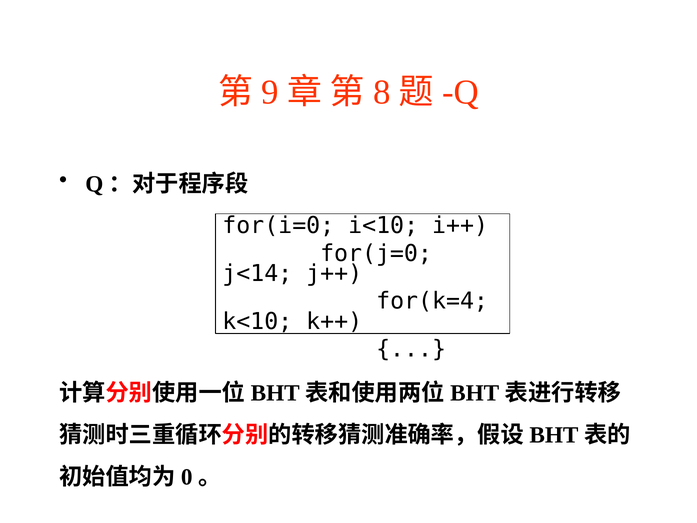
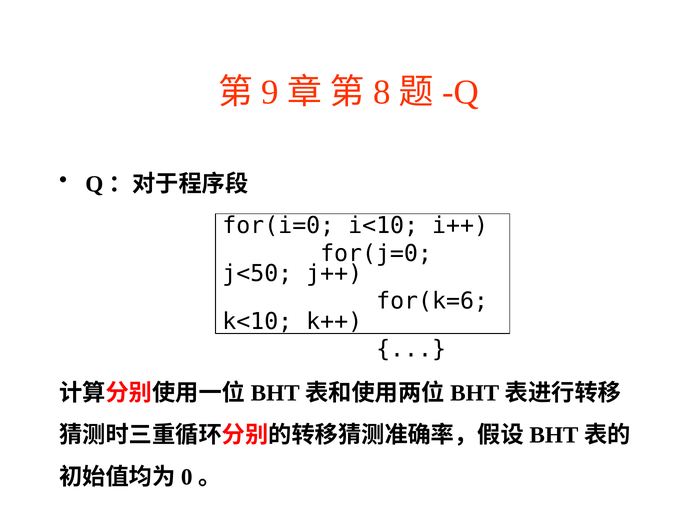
j<14: j<14 -> j<50
for(k=4: for(k=4 -> for(k=6
